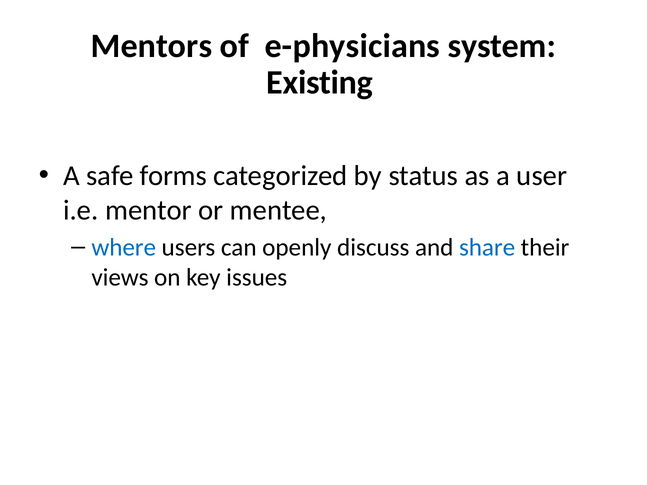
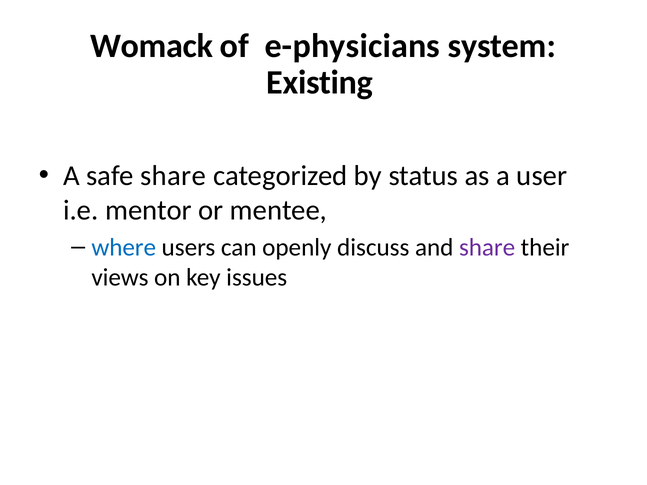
Mentors: Mentors -> Womack
safe forms: forms -> share
share at (487, 248) colour: blue -> purple
